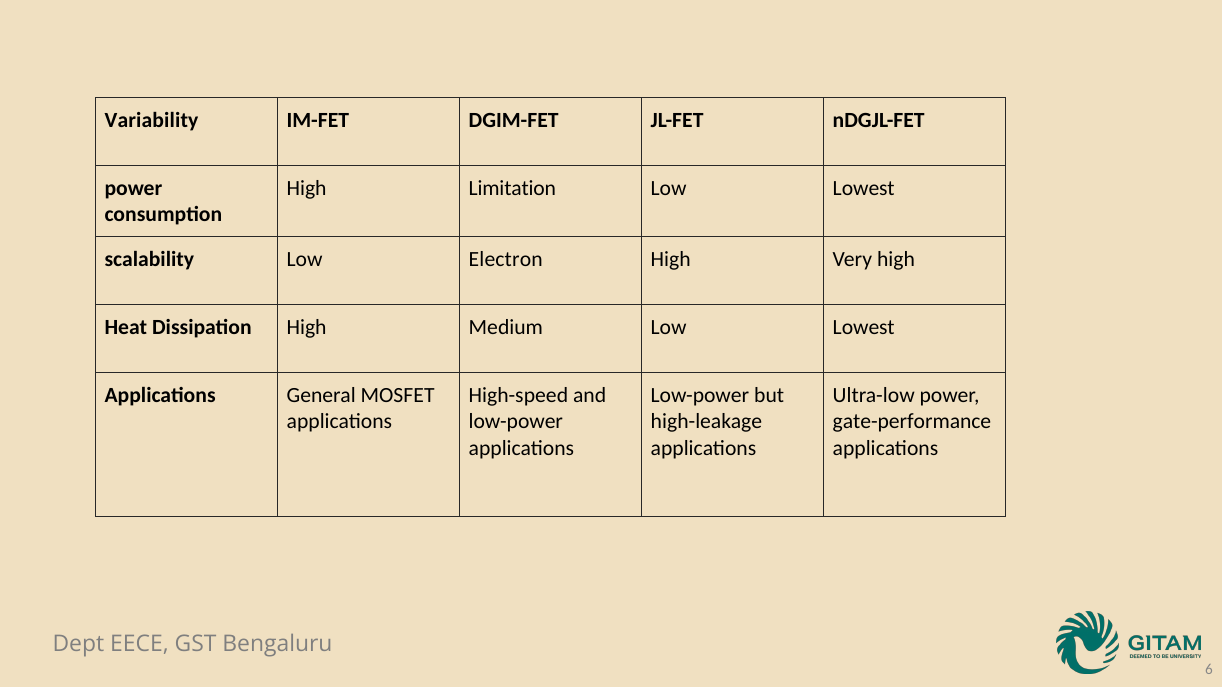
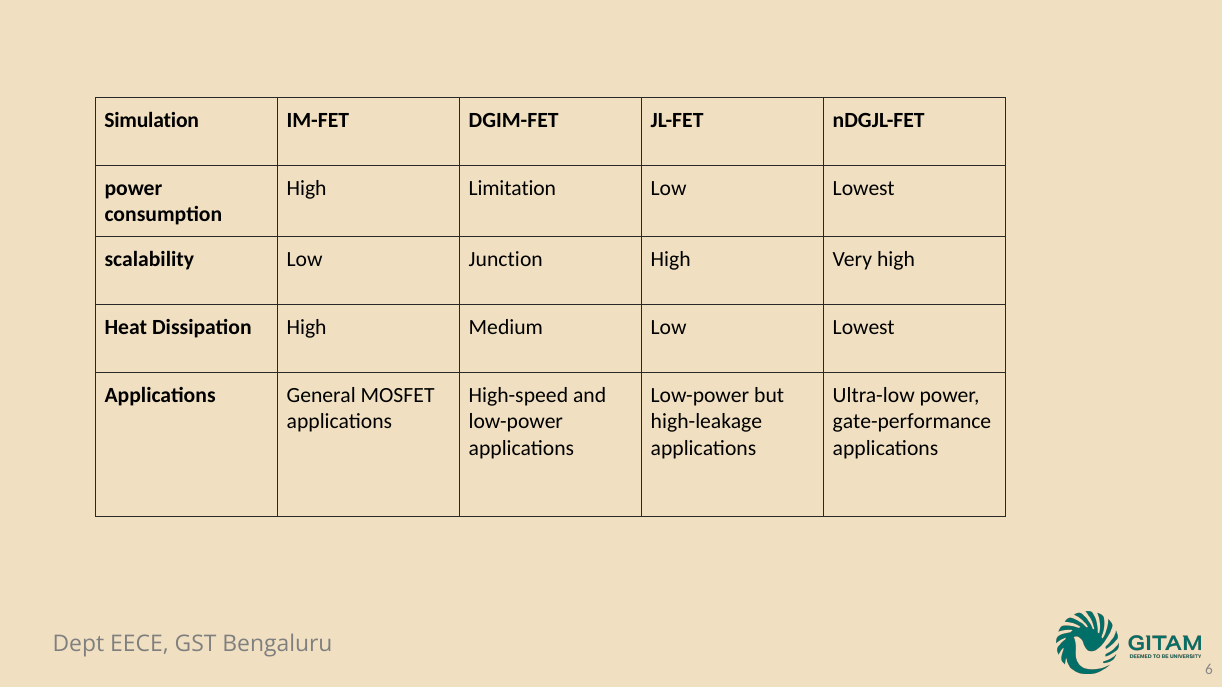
Variability: Variability -> Simulation
Electron: Electron -> Junction
